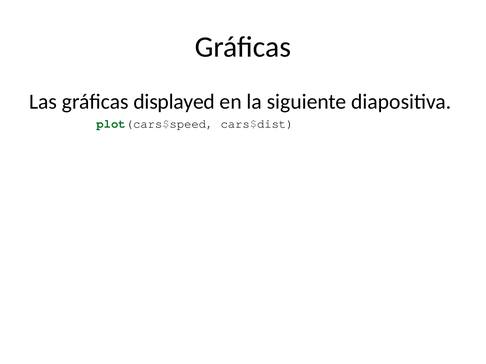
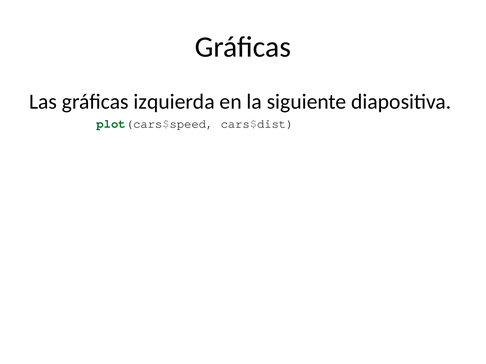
displayed: displayed -> izquierda
